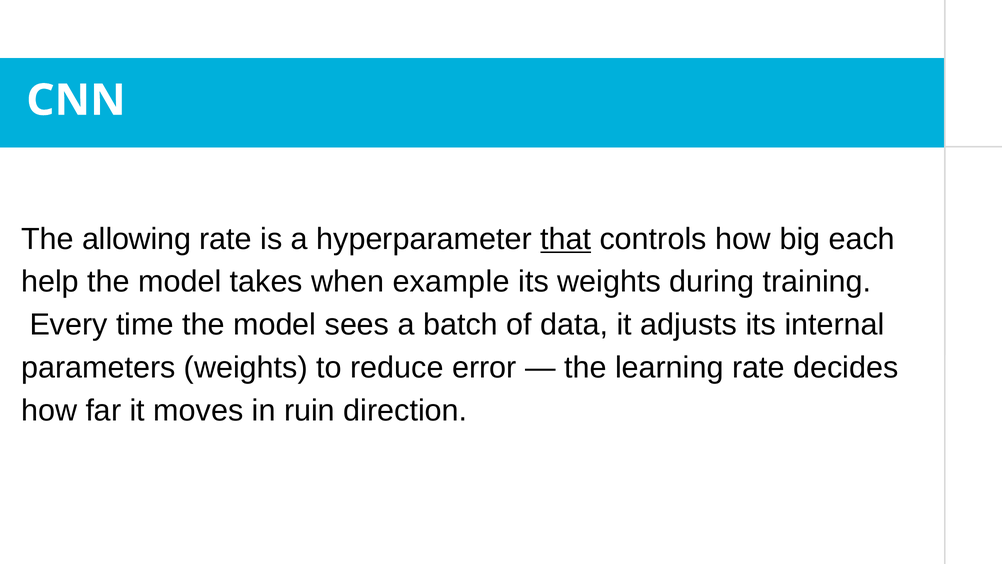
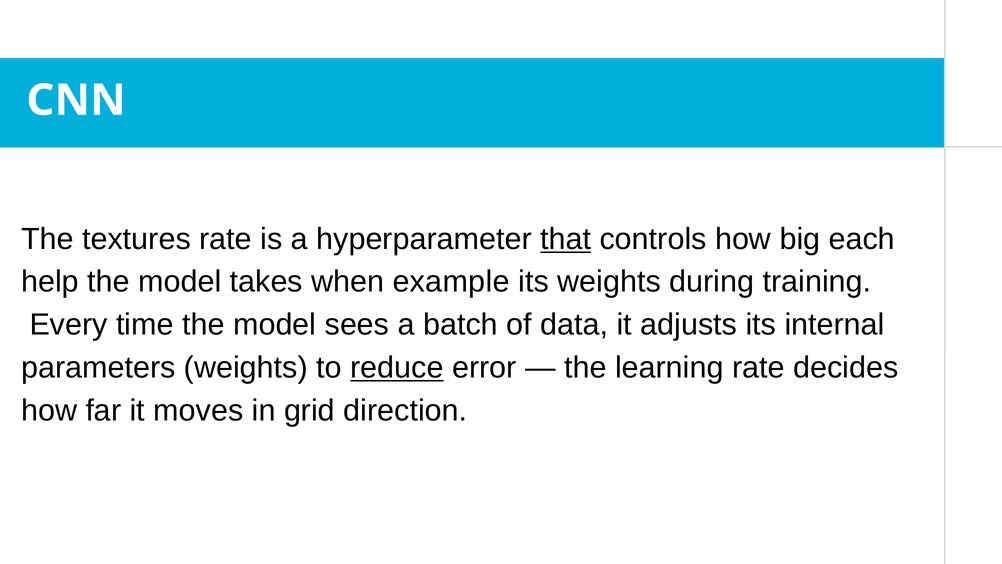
allowing: allowing -> textures
reduce underline: none -> present
ruin: ruin -> grid
